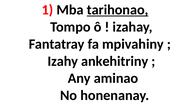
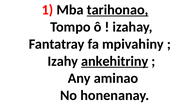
ankehitriny underline: none -> present
